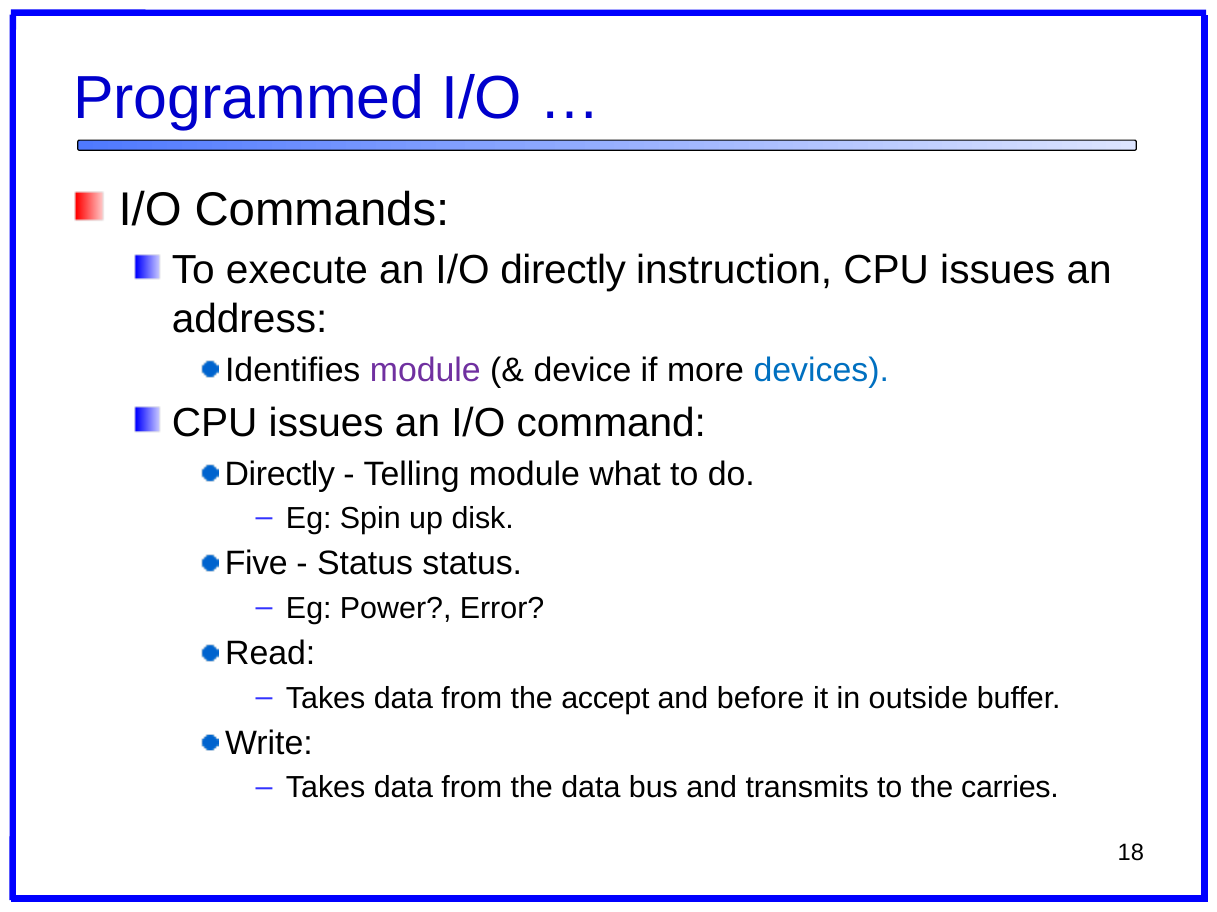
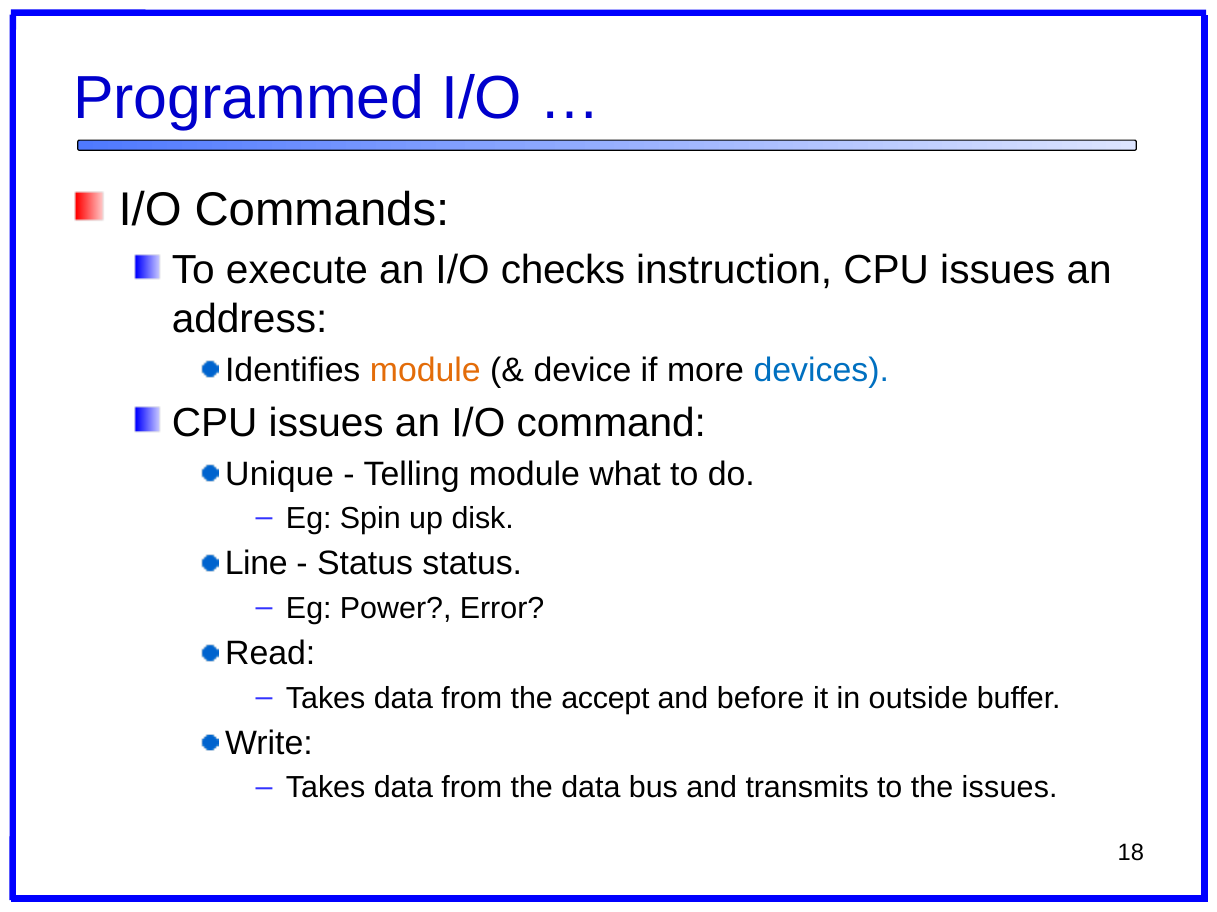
I/O directly: directly -> checks
module at (425, 370) colour: purple -> orange
Directly at (280, 474): Directly -> Unique
Five: Five -> Line
the carries: carries -> issues
